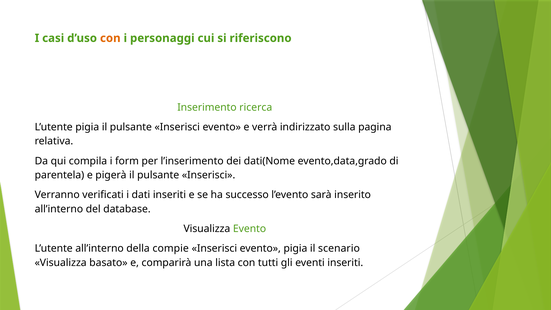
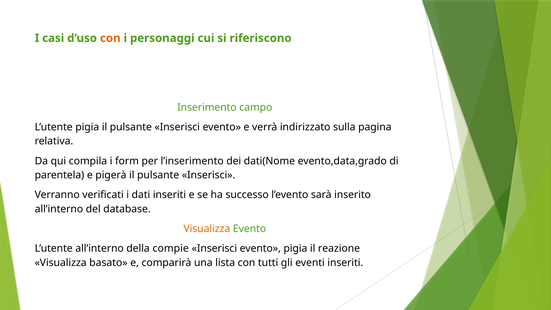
ricerca: ricerca -> campo
Visualizza at (207, 229) colour: black -> orange
scenario: scenario -> reazione
